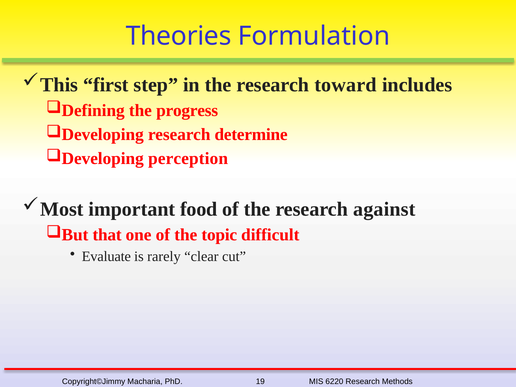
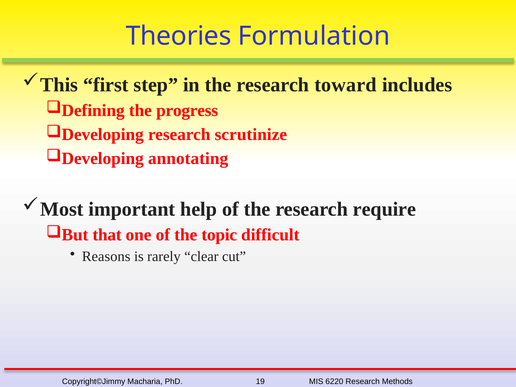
determine: determine -> scrutinize
perception: perception -> annotating
food: food -> help
against: against -> require
Evaluate: Evaluate -> Reasons
